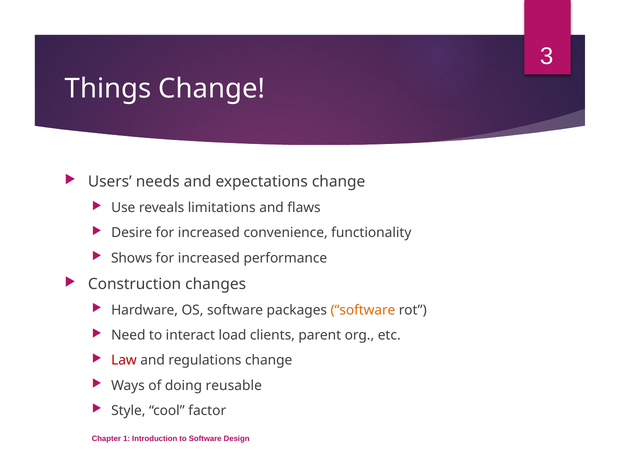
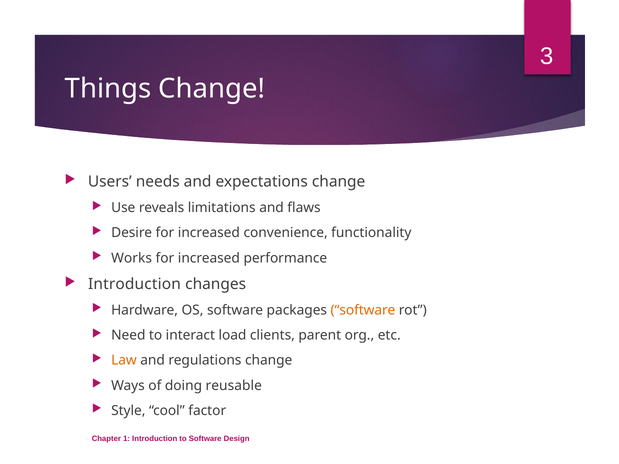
Shows: Shows -> Works
Construction at (135, 284): Construction -> Introduction
Law colour: red -> orange
